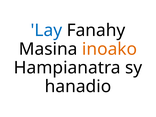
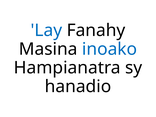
inoako colour: orange -> blue
